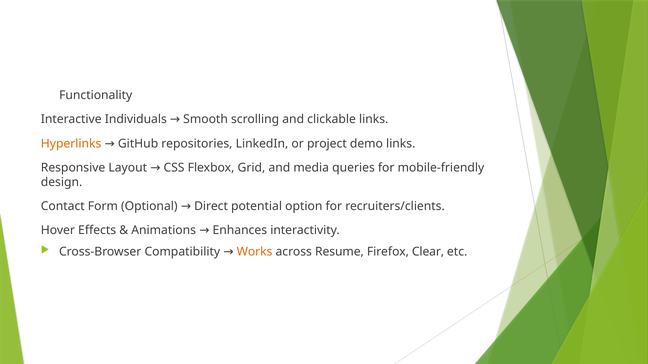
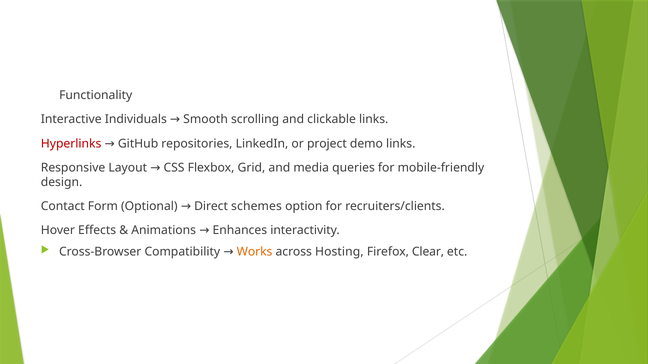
Hyperlinks colour: orange -> red
potential: potential -> schemes
Resume: Resume -> Hosting
